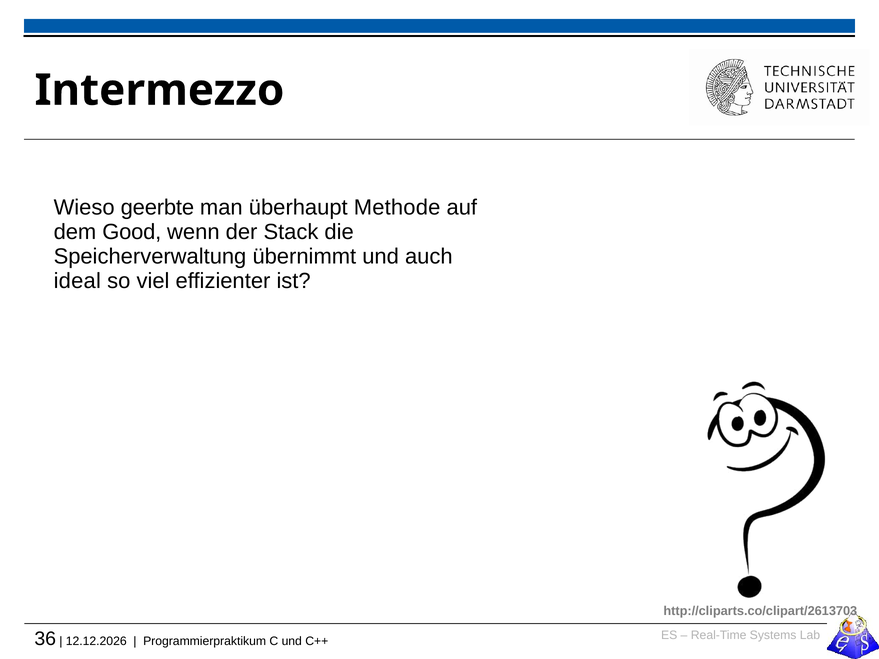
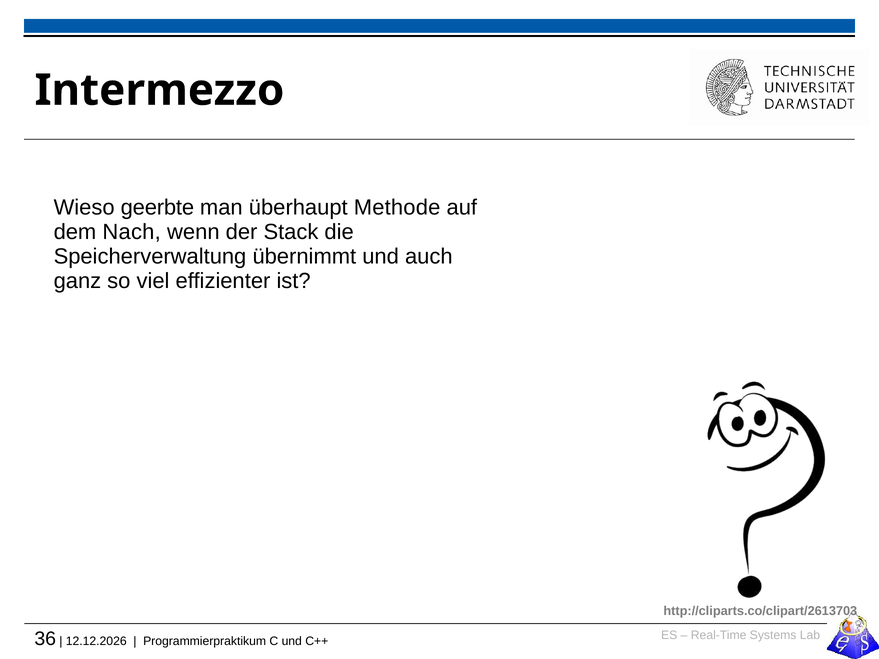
Good: Good -> Nach
ideal: ideal -> ganz
